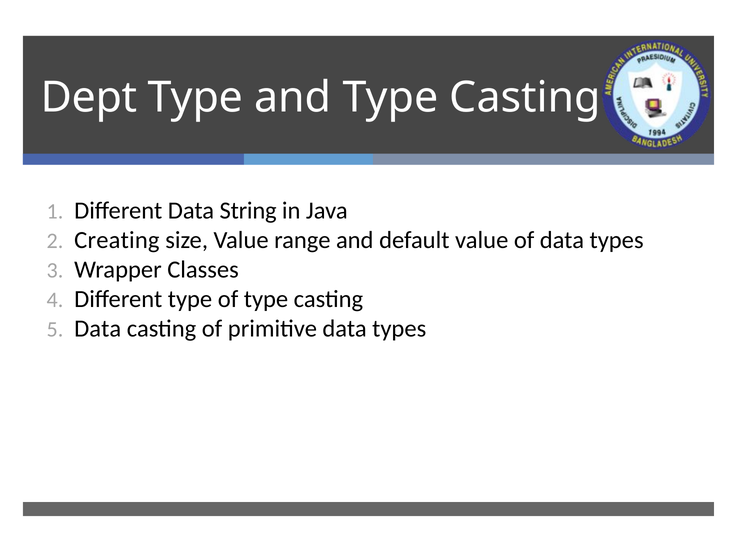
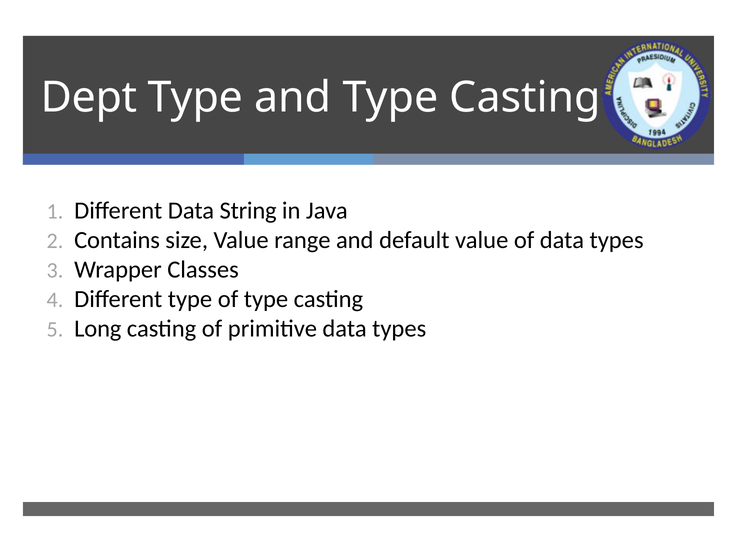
Creating: Creating -> Contains
Data at (98, 329): Data -> Long
